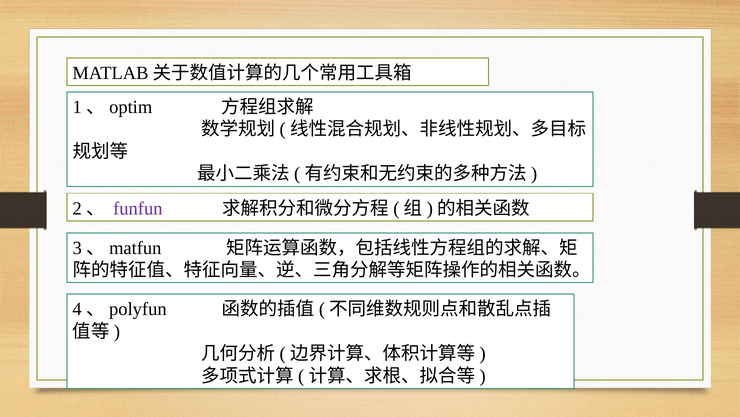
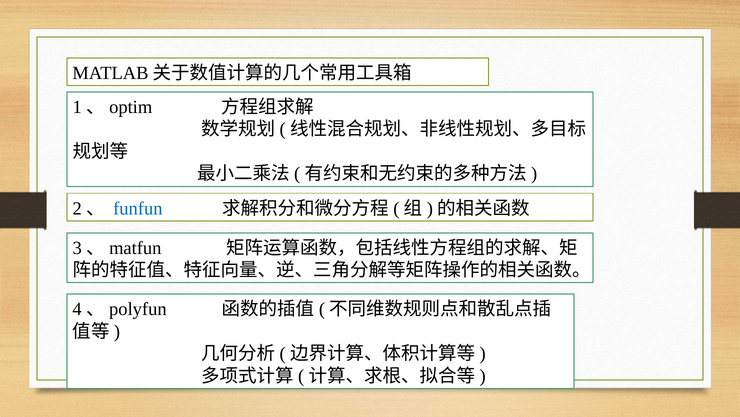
funfun colour: purple -> blue
